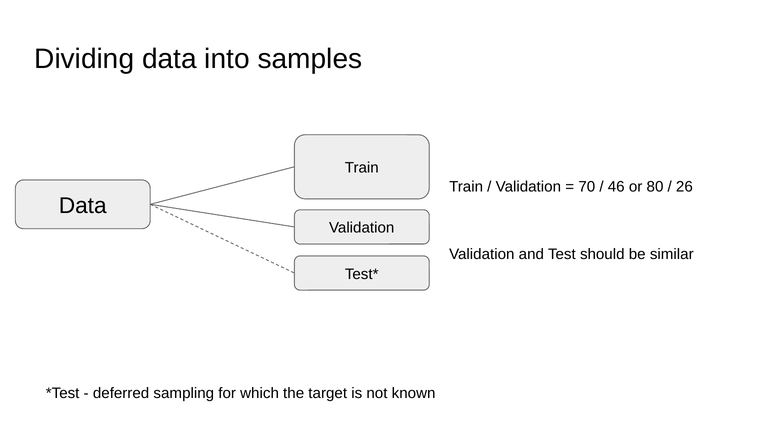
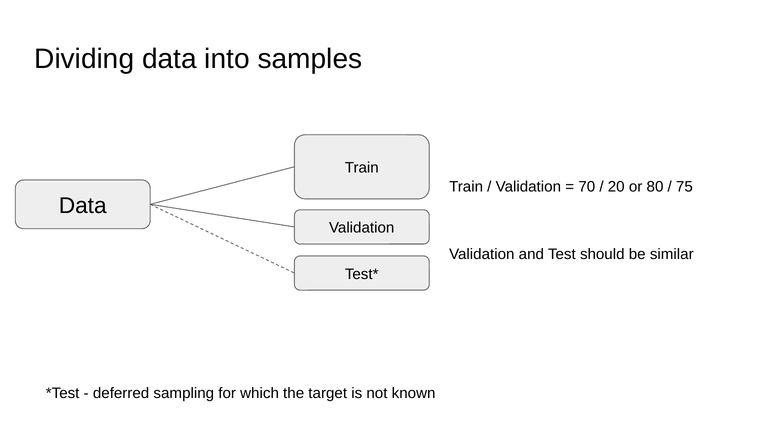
46: 46 -> 20
26: 26 -> 75
